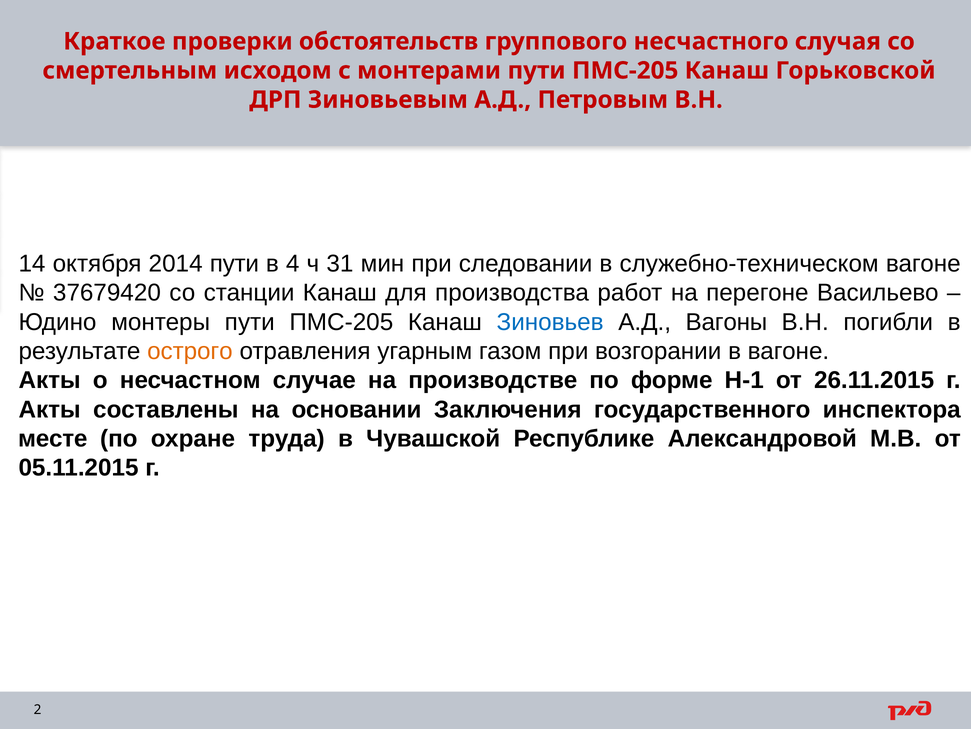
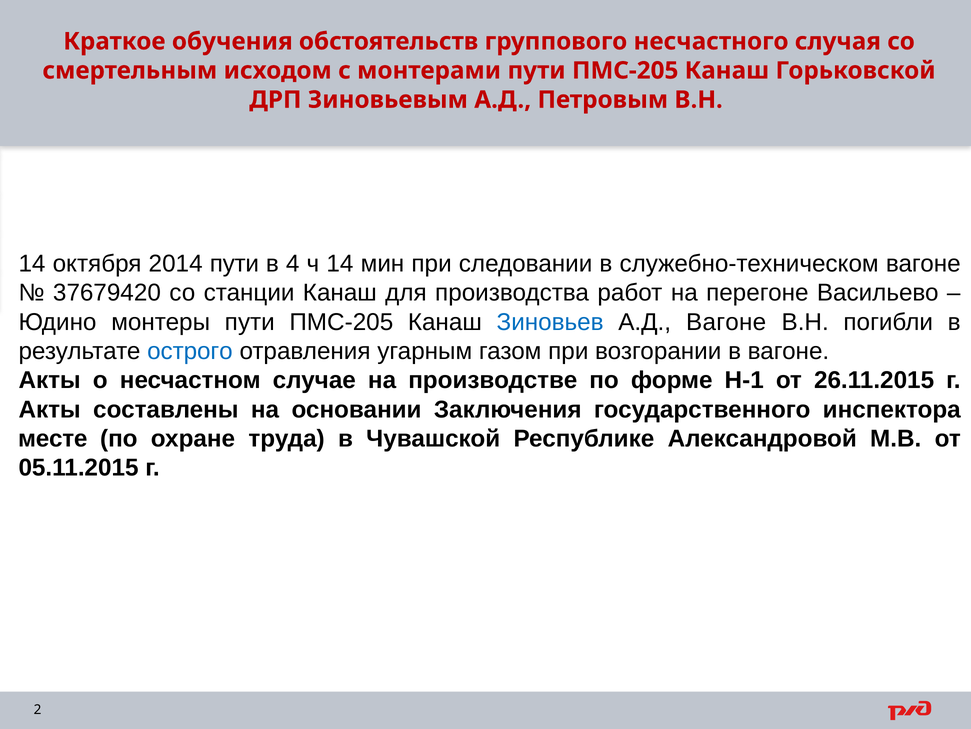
проверки: проверки -> обучения
ч 31: 31 -> 14
А.Д Вагоны: Вагоны -> Вагоне
острого colour: orange -> blue
